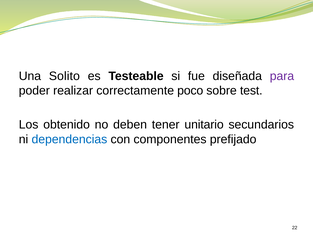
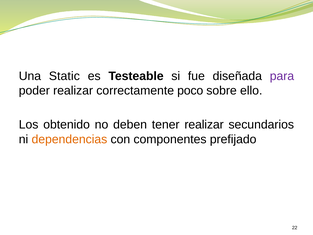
Solito: Solito -> Static
test: test -> ello
tener unitario: unitario -> realizar
dependencias colour: blue -> orange
